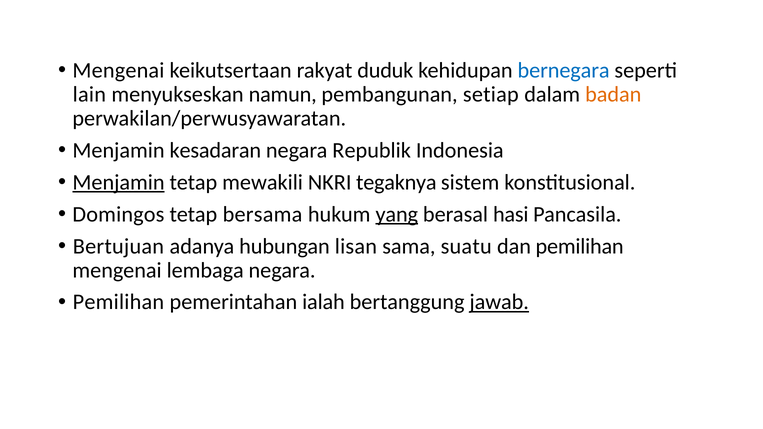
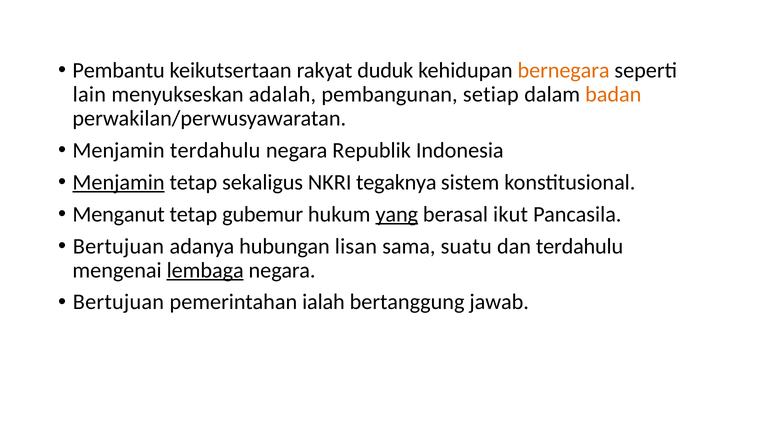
Mengenai at (118, 71): Mengenai -> Pembantu
bernegara colour: blue -> orange
namun: namun -> adalah
Menjamin kesadaran: kesadaran -> terdahulu
mewakili: mewakili -> sekaligus
Domingos: Domingos -> Menganut
bersama: bersama -> gubemur
hasi: hasi -> ikut
dan pemilihan: pemilihan -> terdahulu
lembaga underline: none -> present
Pemilihan at (118, 302): Pemilihan -> Bertujuan
jawab underline: present -> none
